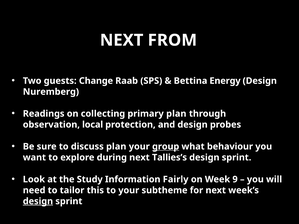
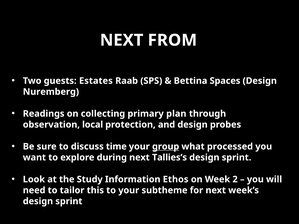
Change: Change -> Estates
Energy: Energy -> Spaces
discuss plan: plan -> time
behaviour: behaviour -> processed
Fairly: Fairly -> Ethos
9: 9 -> 2
design at (38, 201) underline: present -> none
